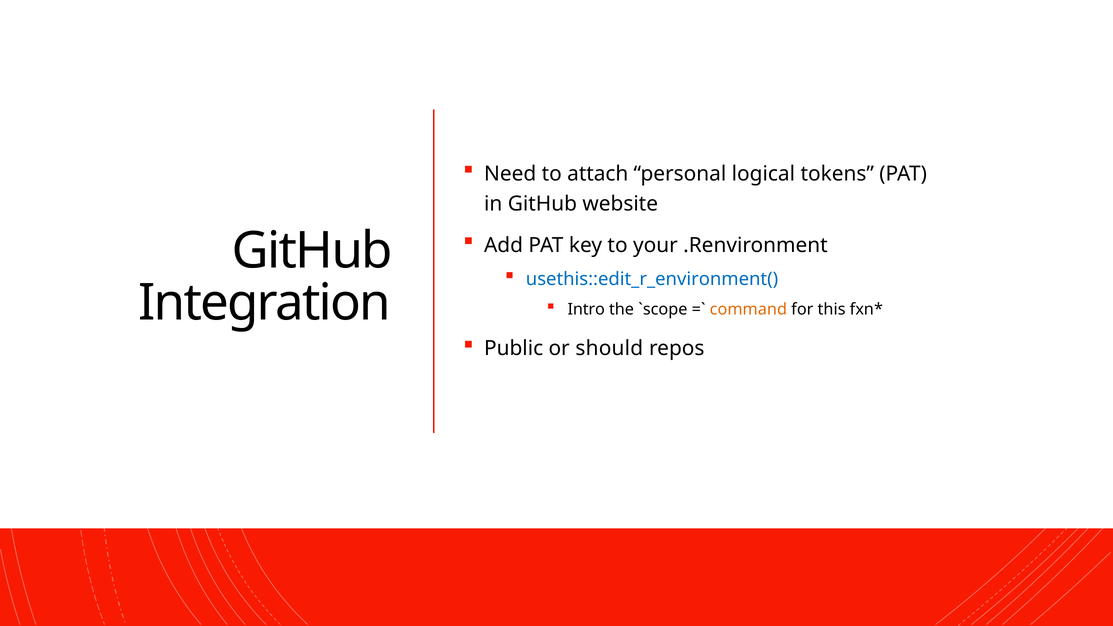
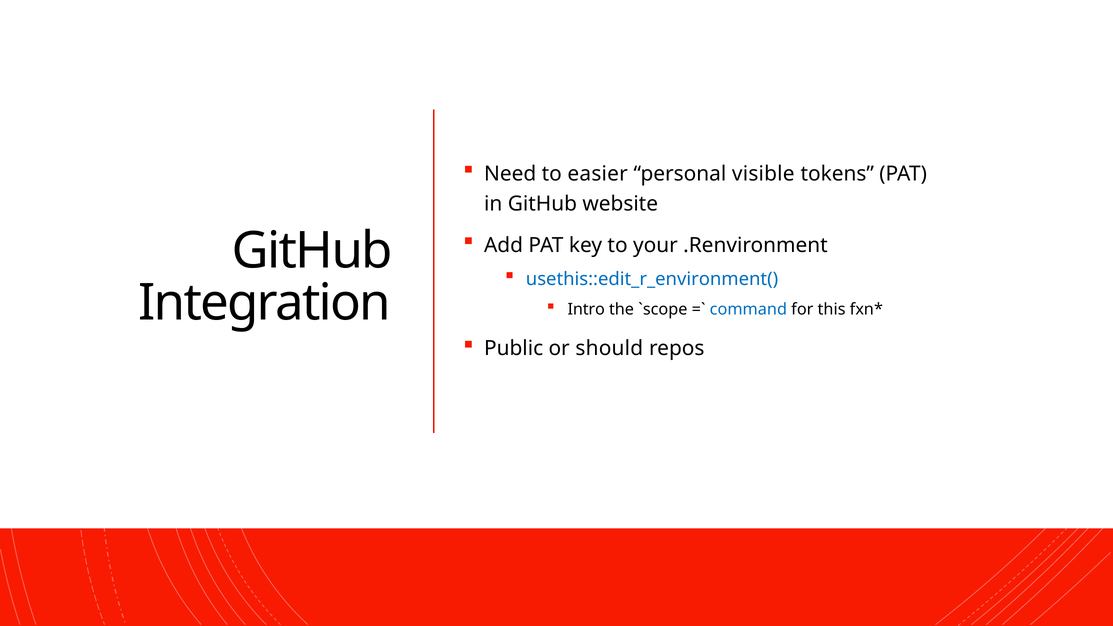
attach: attach -> easier
logical: logical -> visible
command colour: orange -> blue
